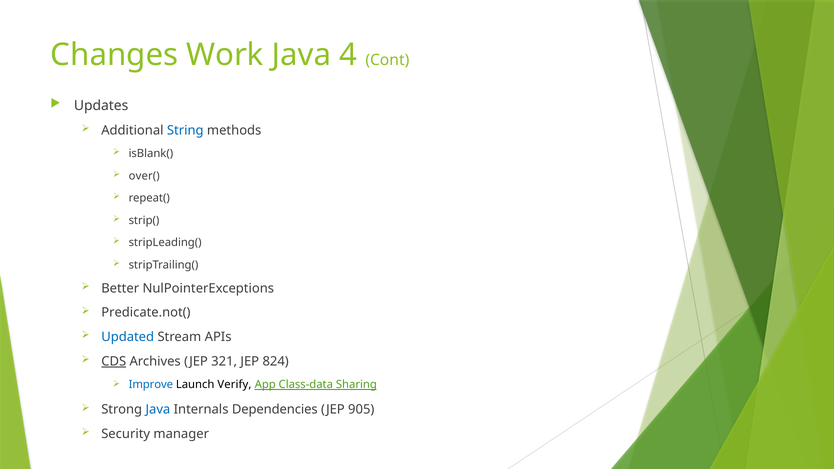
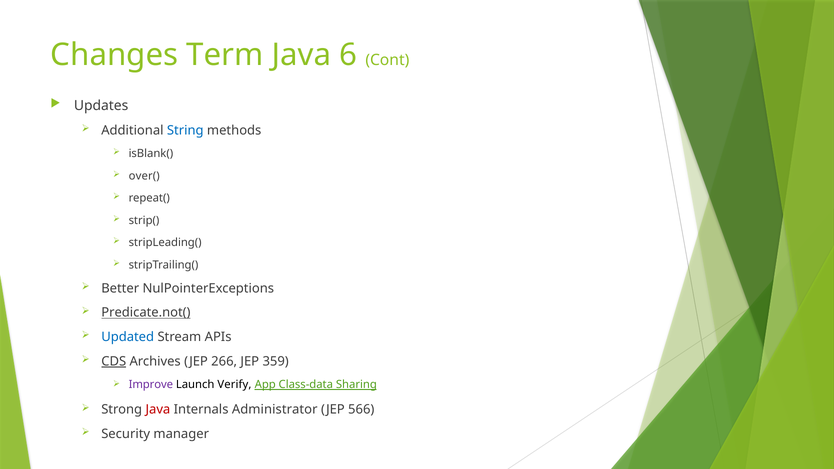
Work: Work -> Term
4: 4 -> 6
Predicate.not( underline: none -> present
321: 321 -> 266
824: 824 -> 359
Improve colour: blue -> purple
Java at (158, 410) colour: blue -> red
Dependencies: Dependencies -> Administrator
905: 905 -> 566
